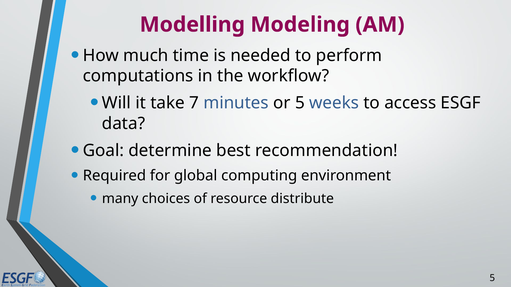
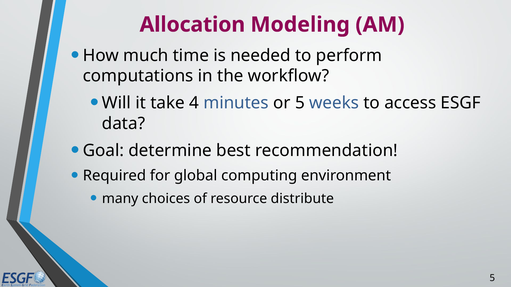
Modelling: Modelling -> Allocation
7: 7 -> 4
